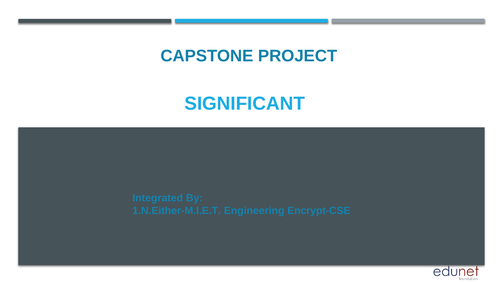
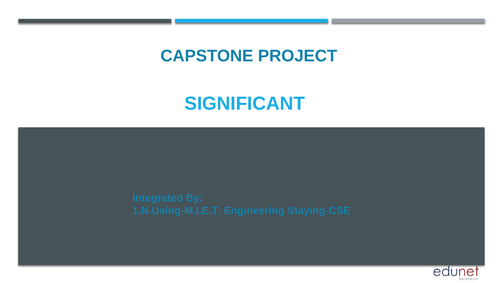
1.N.Either-M.I.E.T: 1.N.Either-M.I.E.T -> 1.N.Using-M.I.E.T
Encrypt-CSE: Encrypt-CSE -> Staying-CSE
